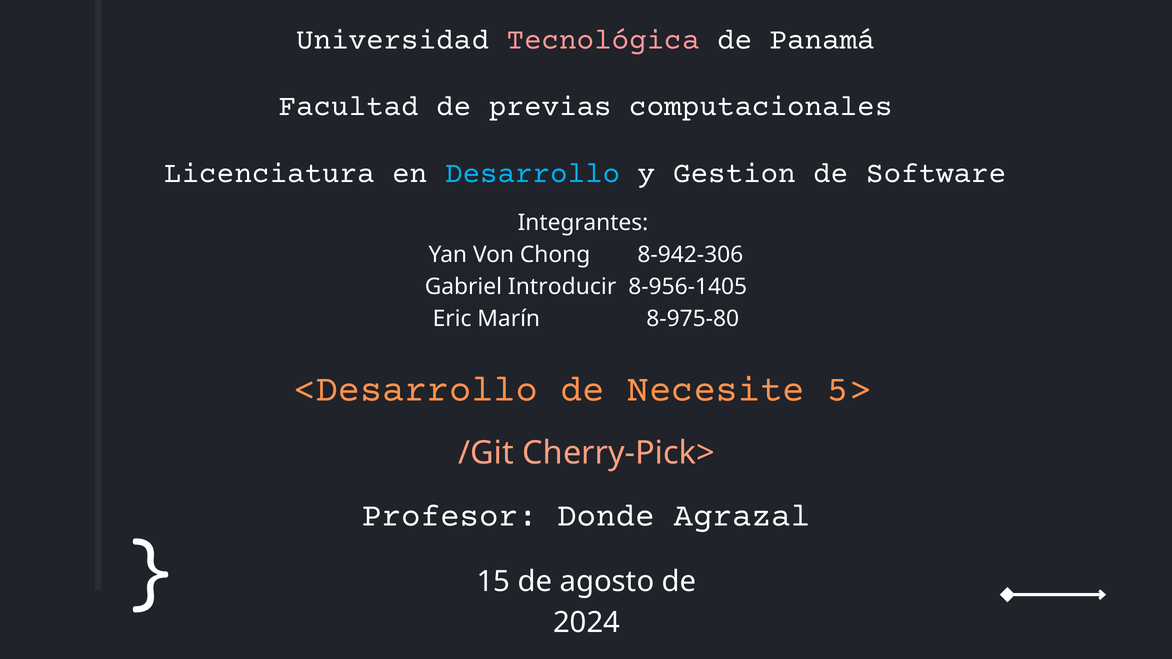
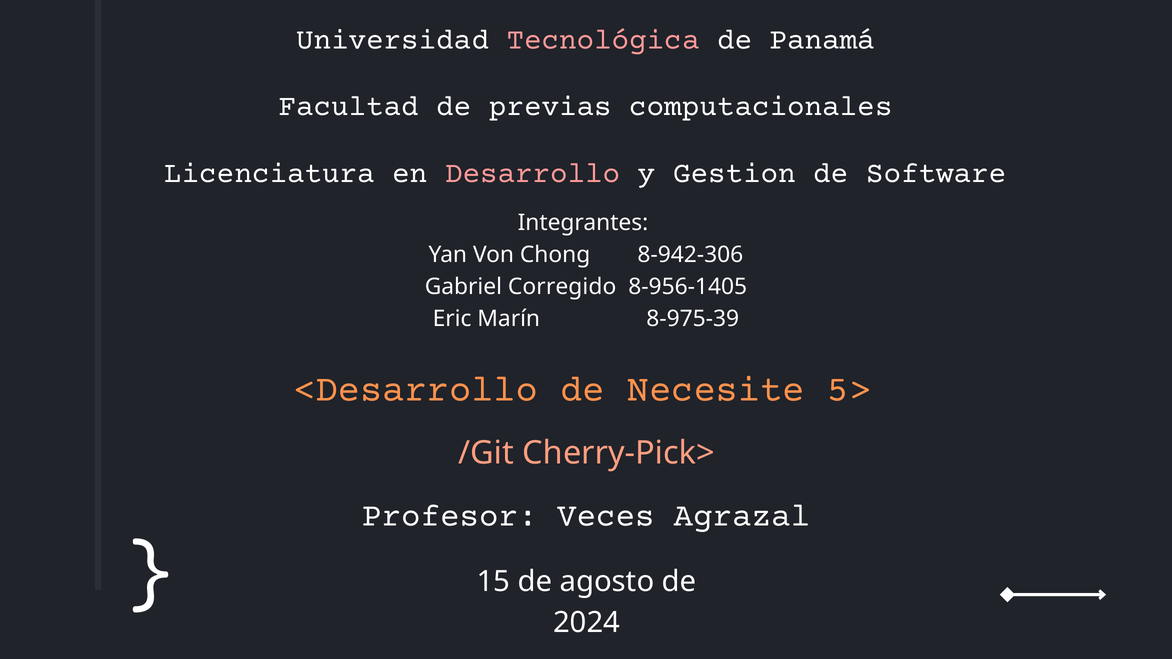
Desarrollo colour: light blue -> pink
Introducir: Introducir -> Corregido
8-975-80: 8-975-80 -> 8-975-39
Donde: Donde -> Veces
